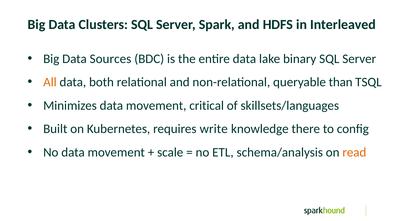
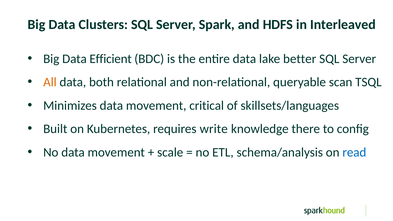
Sources: Sources -> Efficient
binary: binary -> better
than: than -> scan
read colour: orange -> blue
